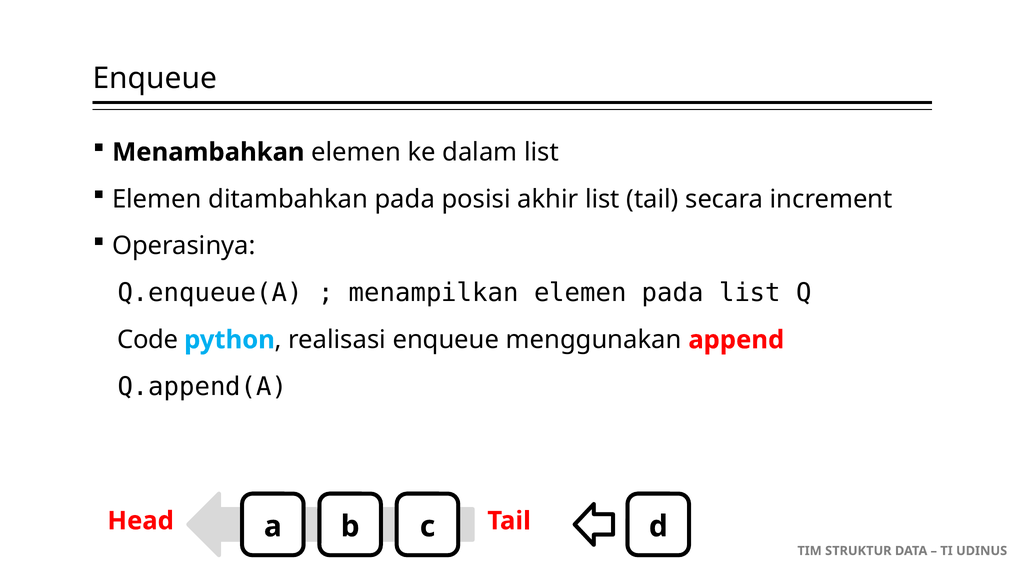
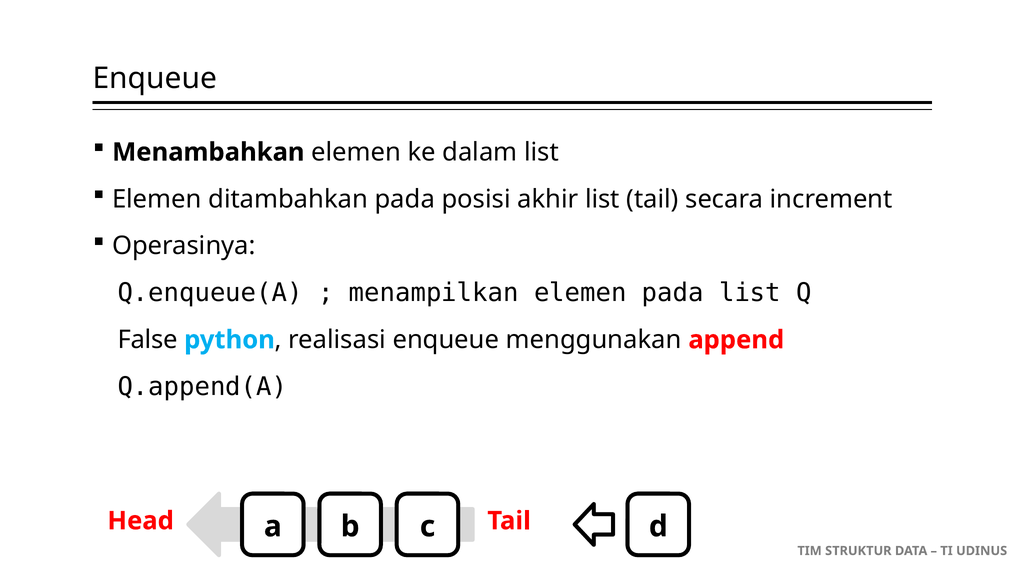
Code: Code -> False
